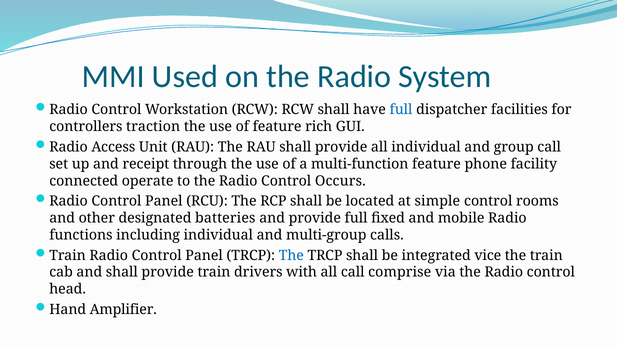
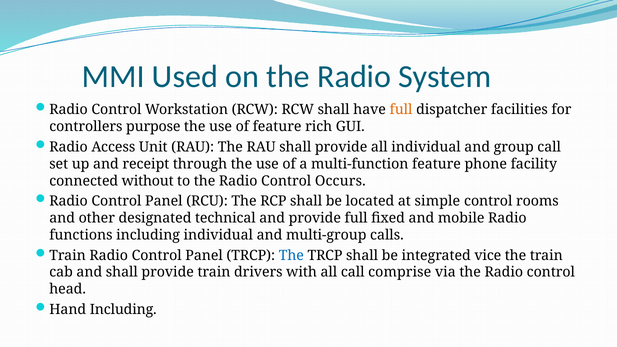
full at (401, 110) colour: blue -> orange
traction: traction -> purpose
operate: operate -> without
batteries: batteries -> technical
Hand Amplifier: Amplifier -> Including
